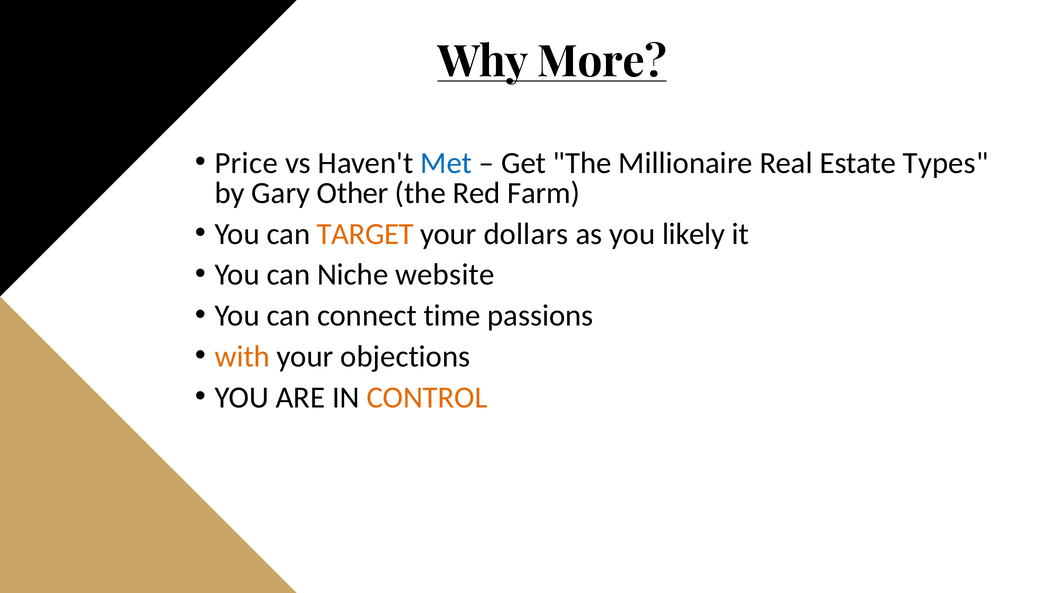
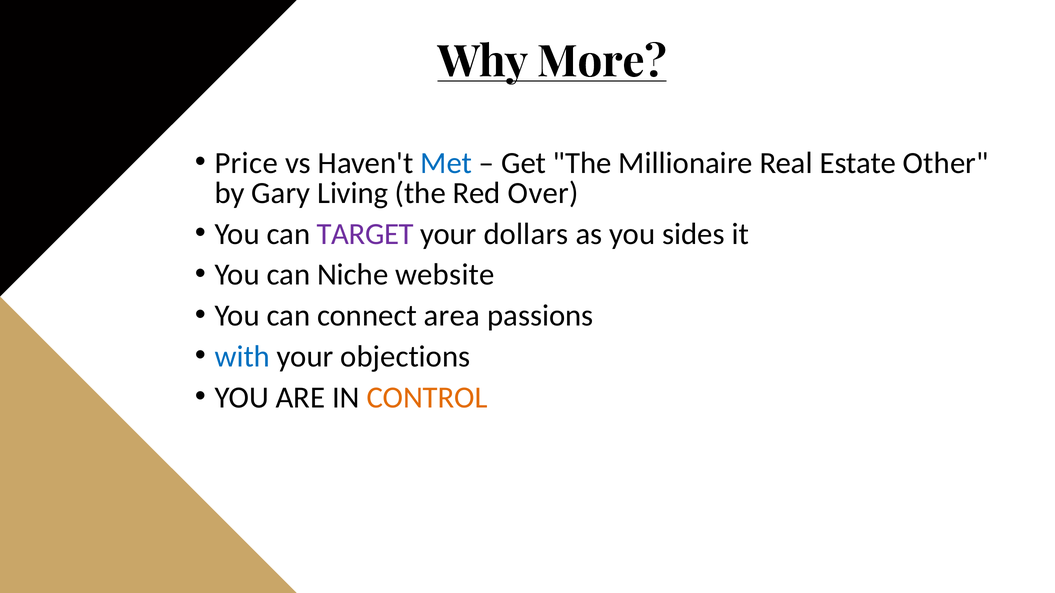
Types: Types -> Other
Other: Other -> Living
Farm: Farm -> Over
TARGET colour: orange -> purple
likely: likely -> sides
time: time -> area
with colour: orange -> blue
